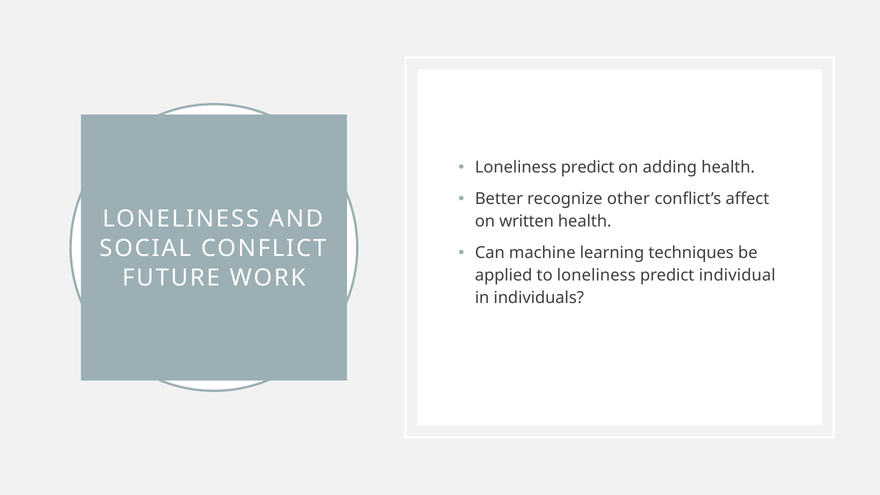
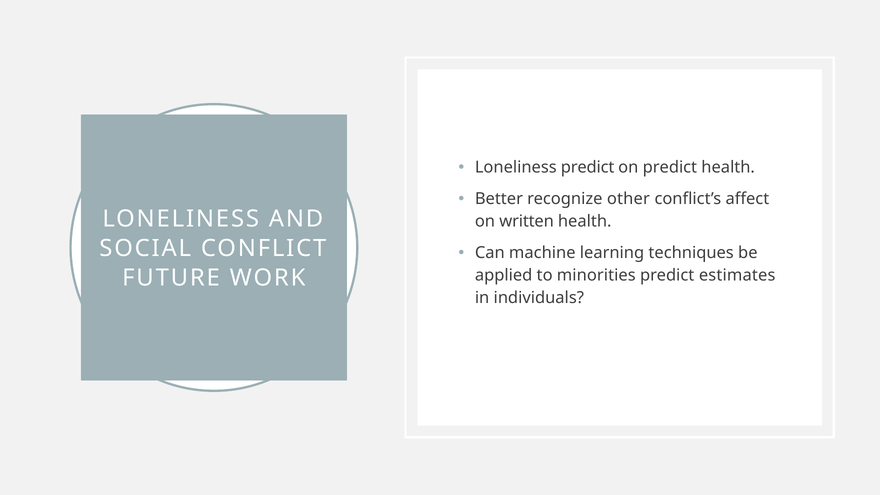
on adding: adding -> predict
to loneliness: loneliness -> minorities
individual: individual -> estimates
